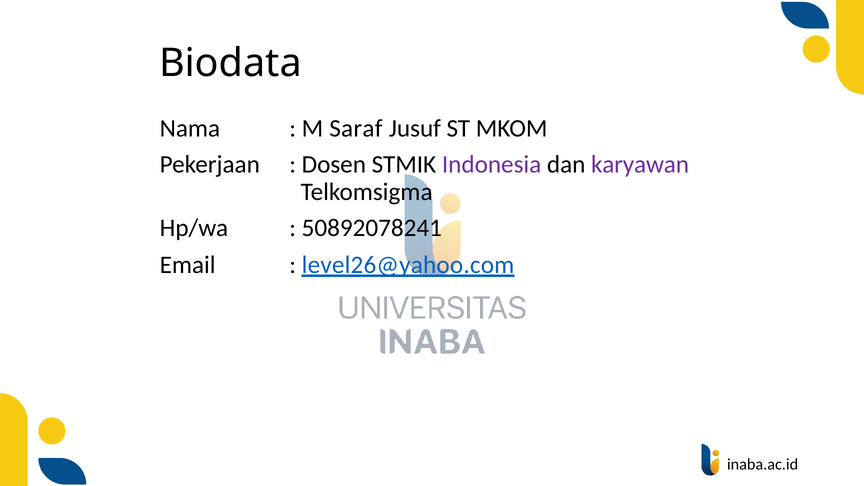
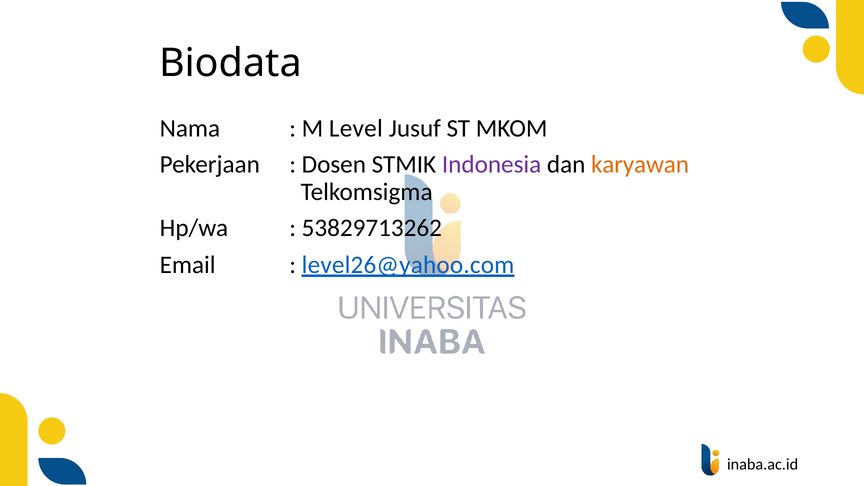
Saraf: Saraf -> Level
karyawan colour: purple -> orange
50892078241: 50892078241 -> 53829713262
